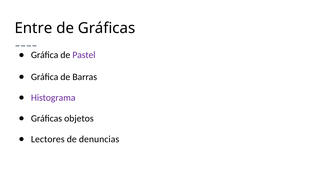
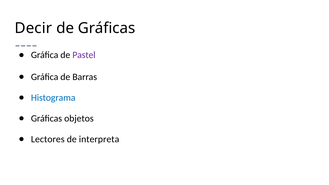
Entre: Entre -> Decir
Histograma colour: purple -> blue
denuncias: denuncias -> interpreta
